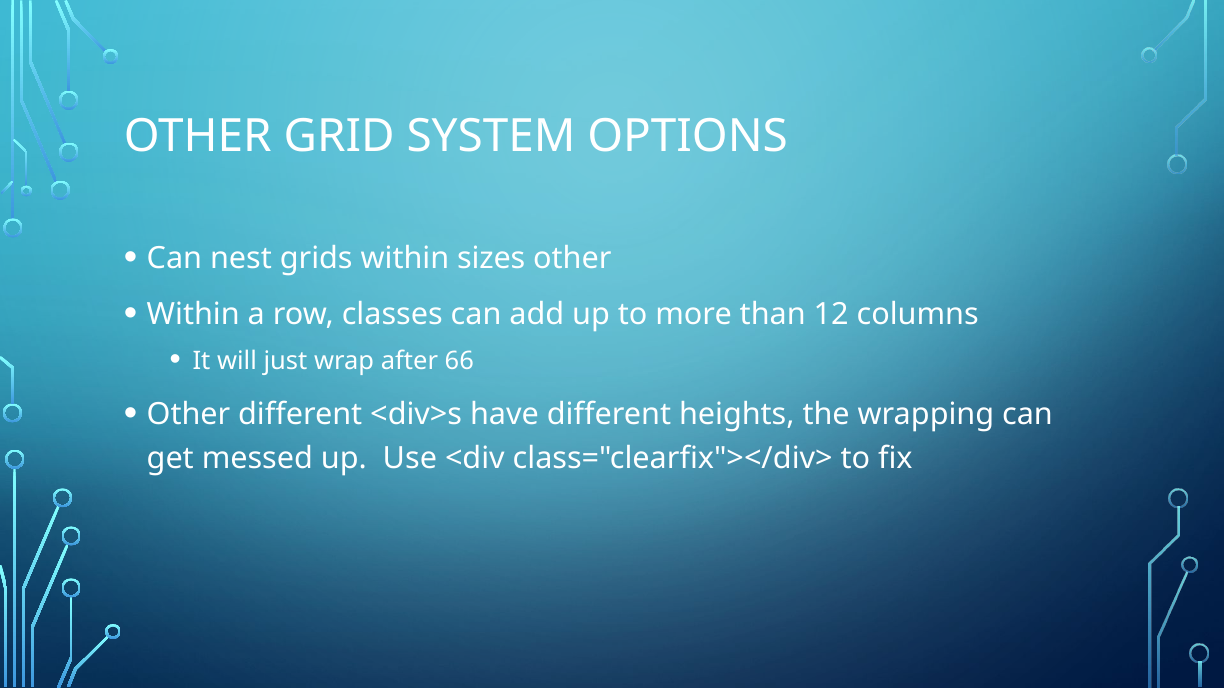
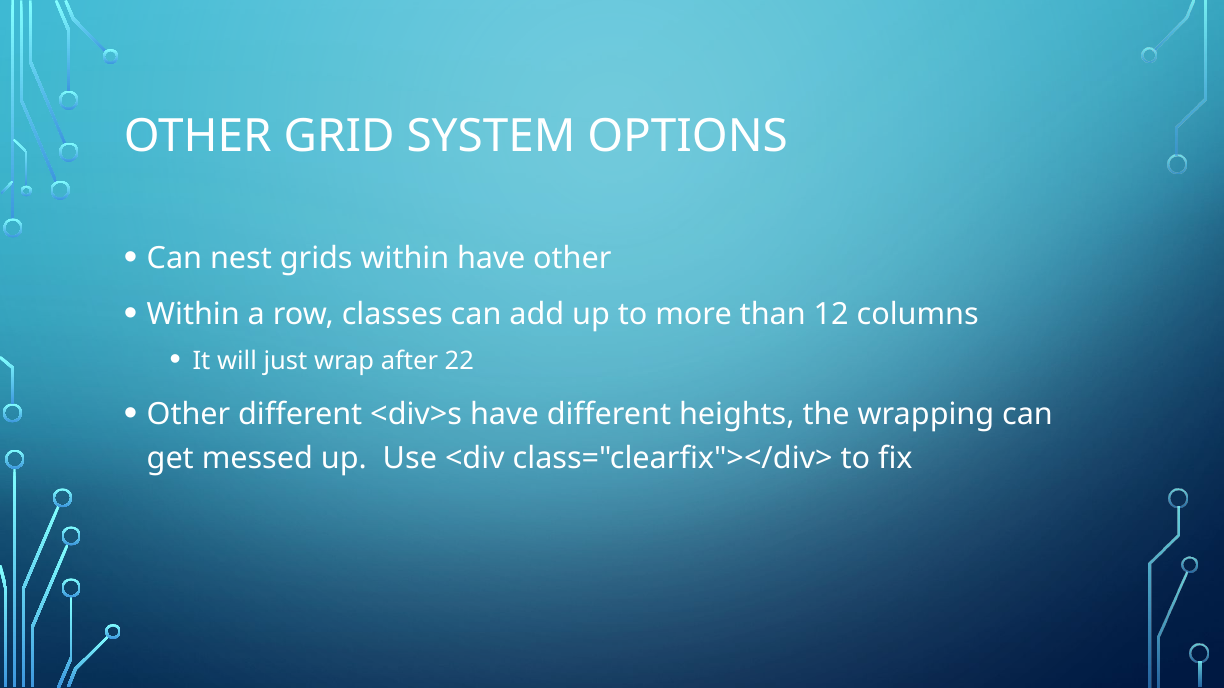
within sizes: sizes -> have
66: 66 -> 22
